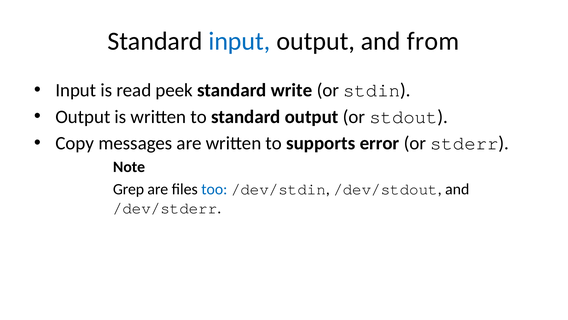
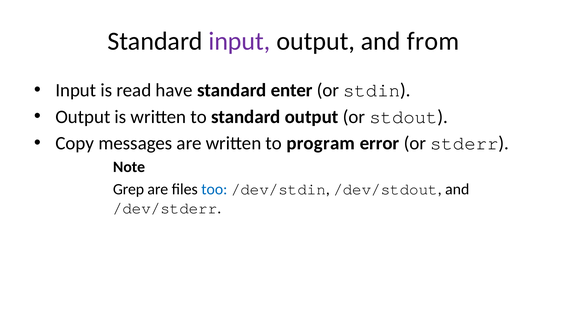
input at (239, 41) colour: blue -> purple
peek: peek -> have
write: write -> enter
supports: supports -> program
